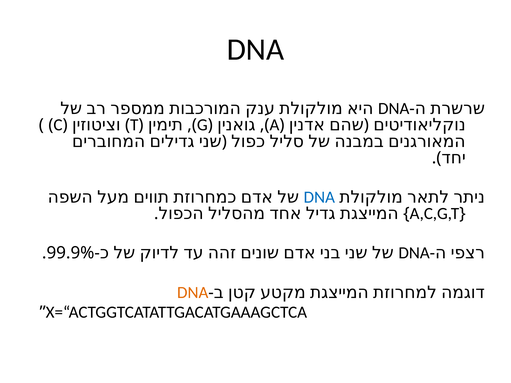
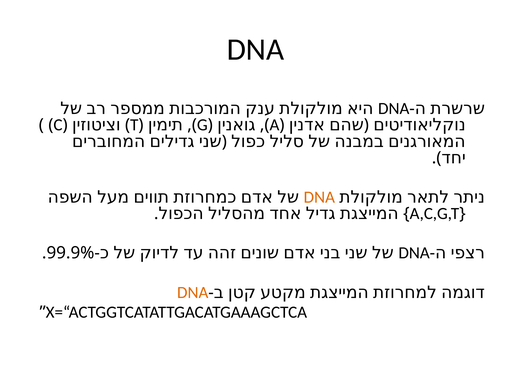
DNA at (319, 197) colour: blue -> orange
